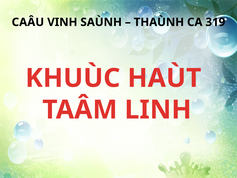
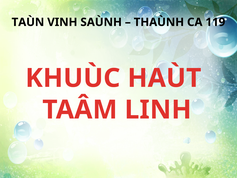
CAÂU: CAÂU -> TAÙN
319: 319 -> 119
